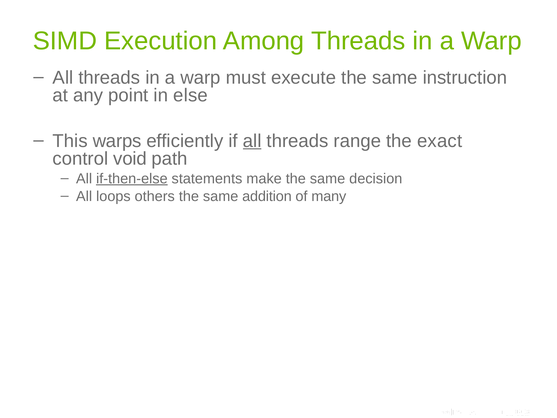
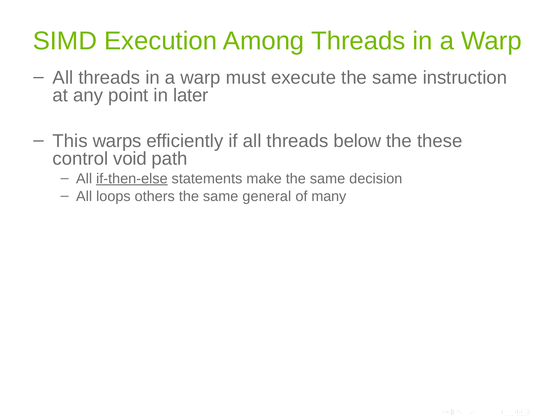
else: else -> later
all at (252, 141) underline: present -> none
range: range -> below
exact: exact -> these
addition: addition -> general
